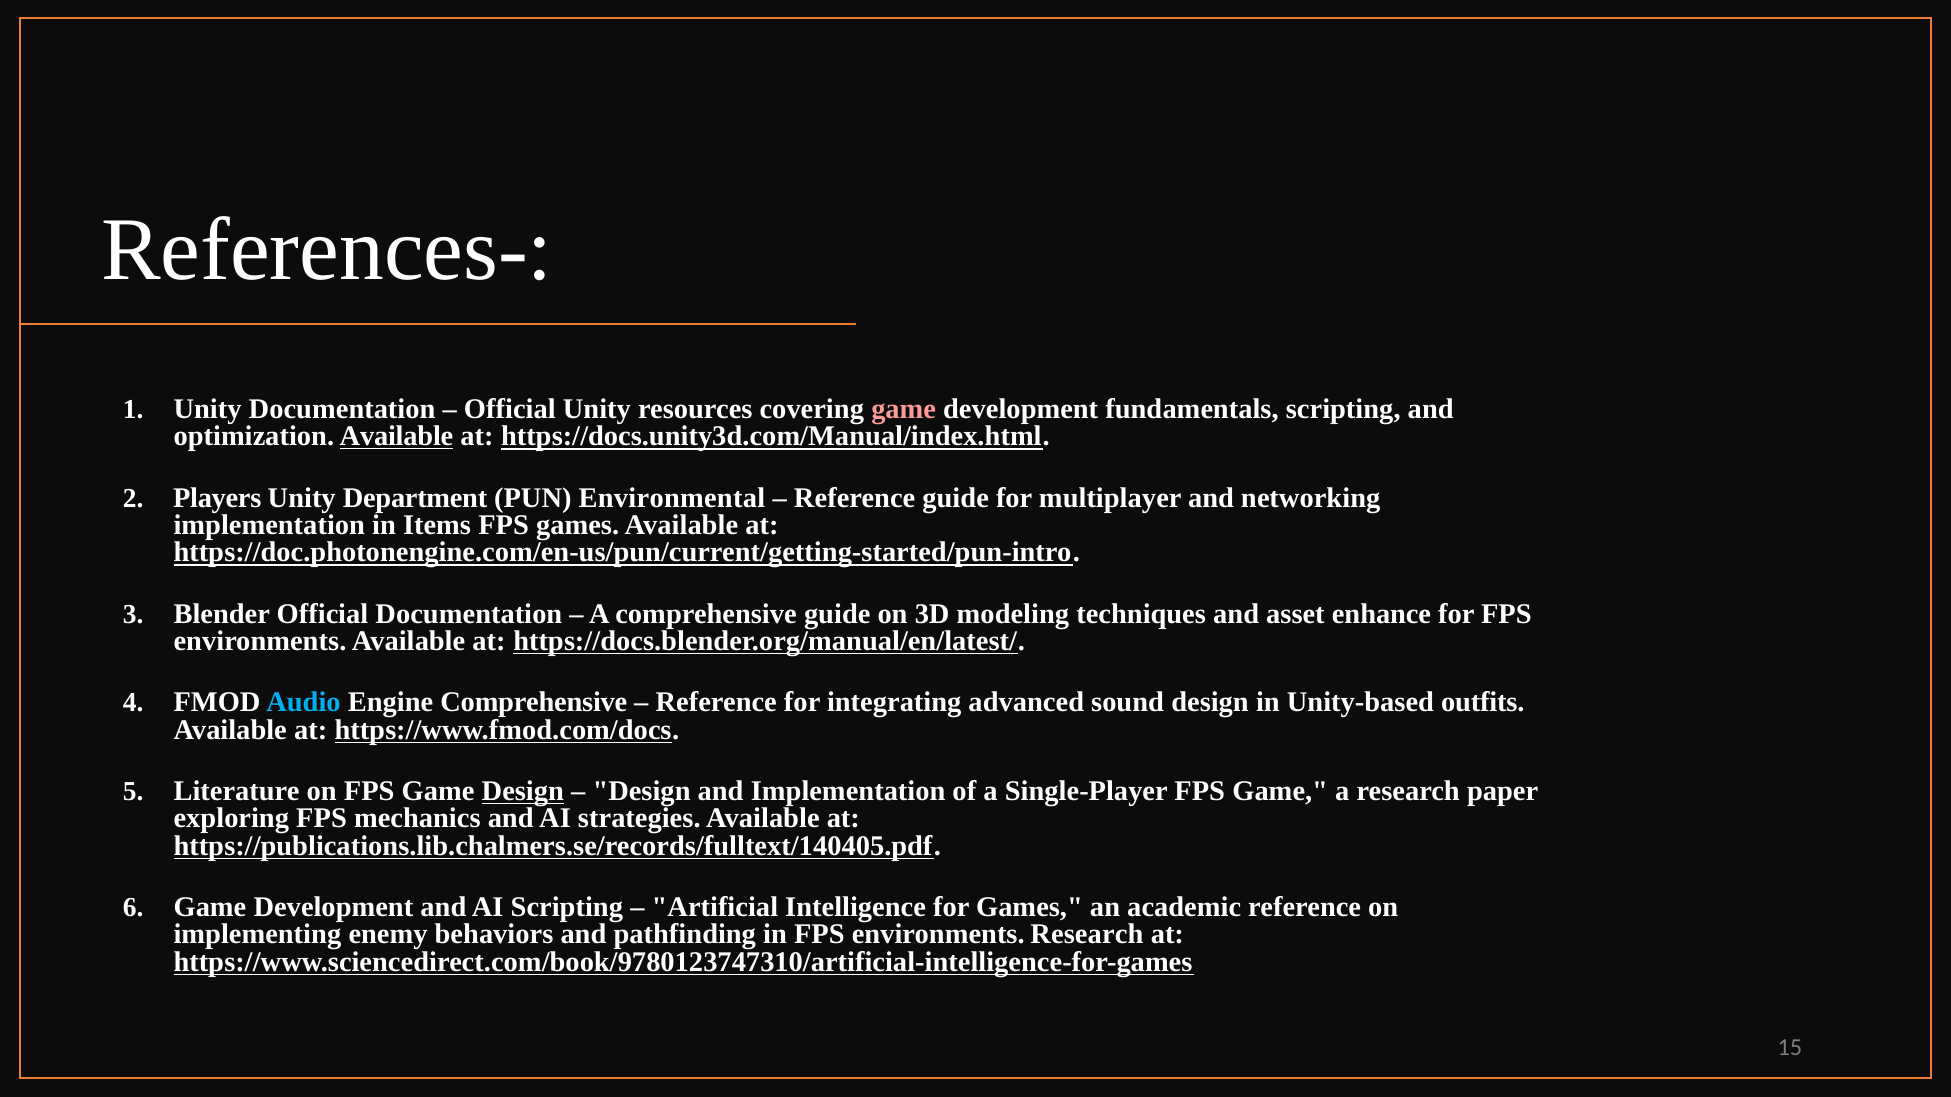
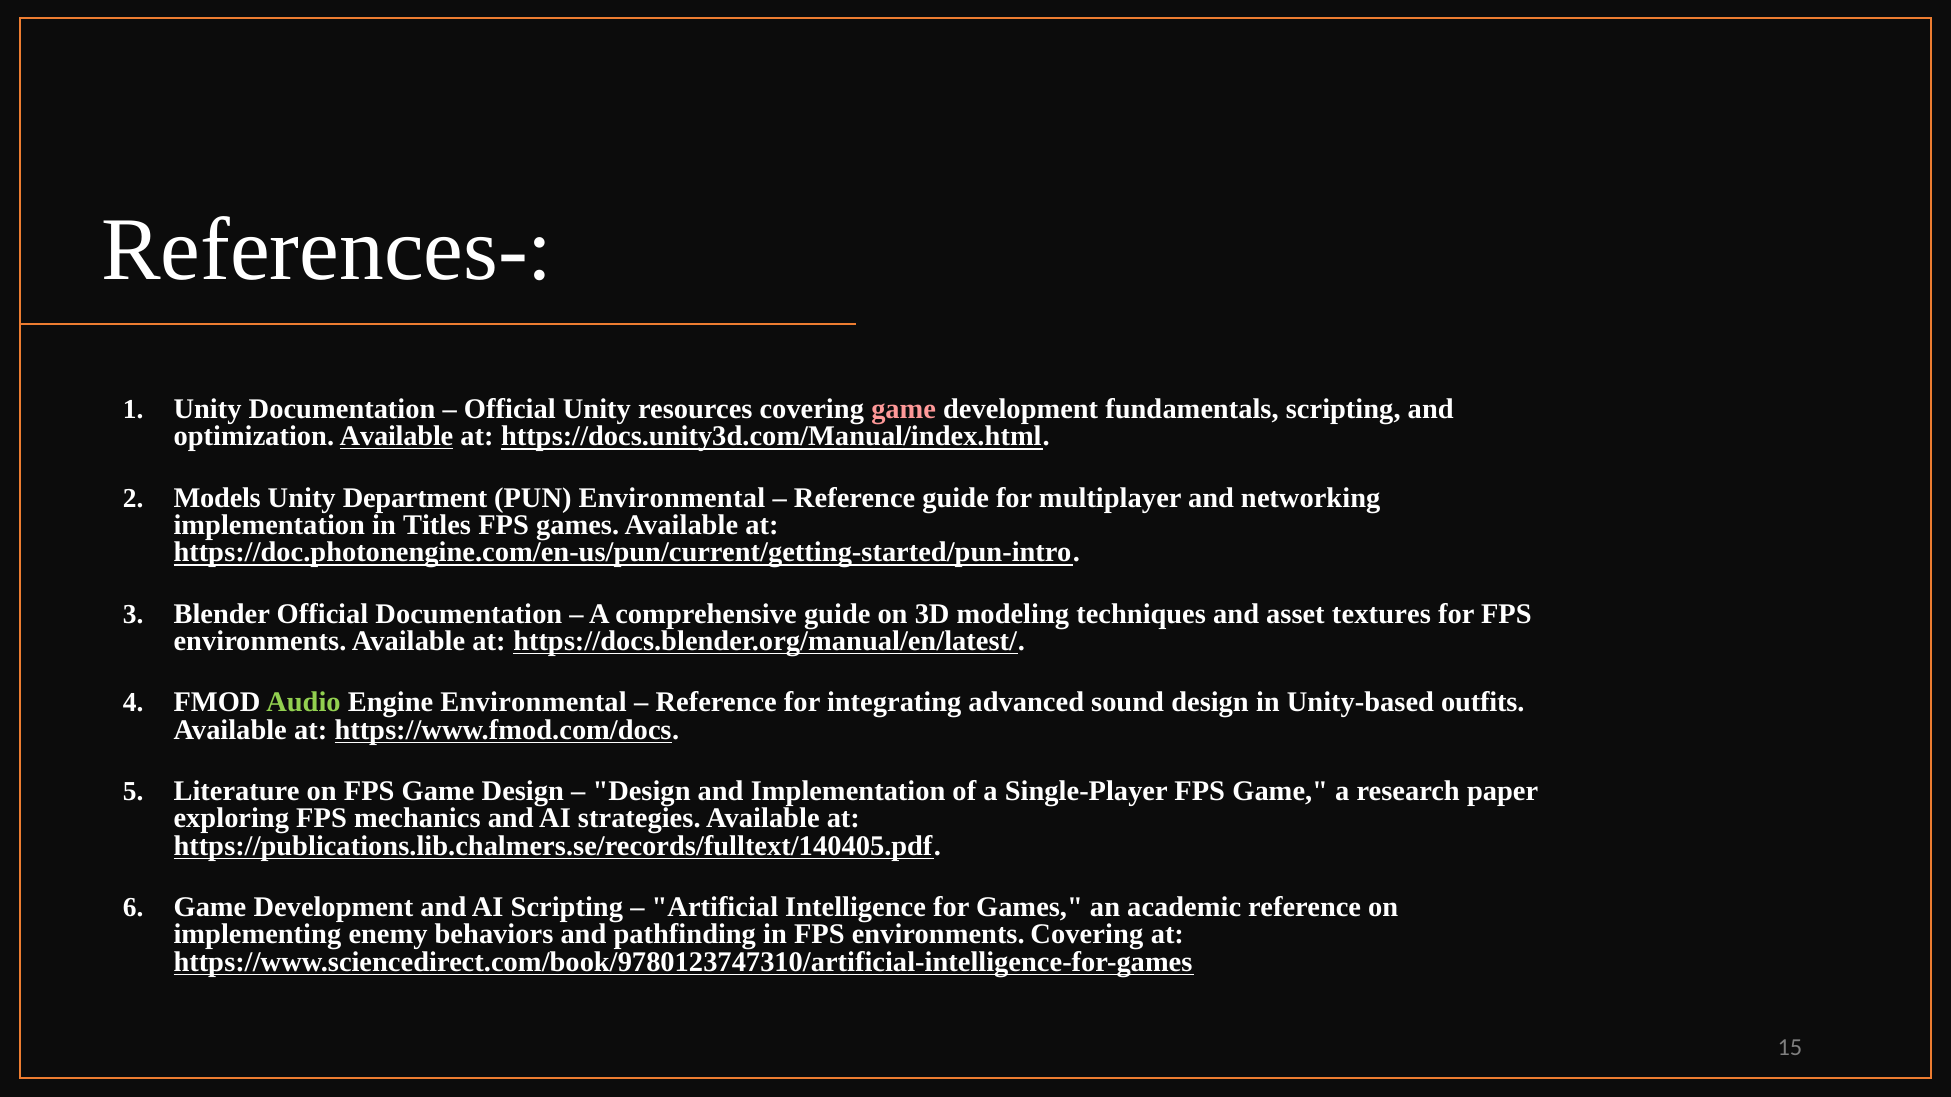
Players: Players -> Models
Items: Items -> Titles
enhance: enhance -> textures
Audio colour: light blue -> light green
Engine Comprehensive: Comprehensive -> Environmental
Design at (523, 792) underline: present -> none
environments Research: Research -> Covering
